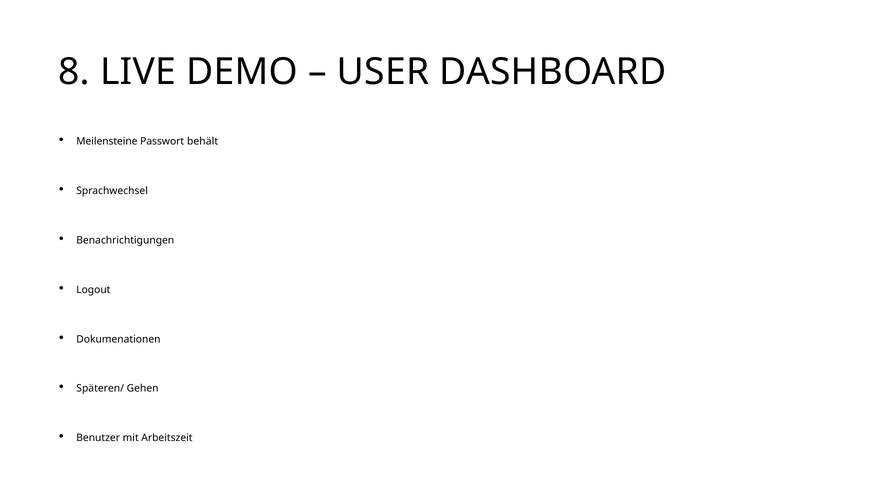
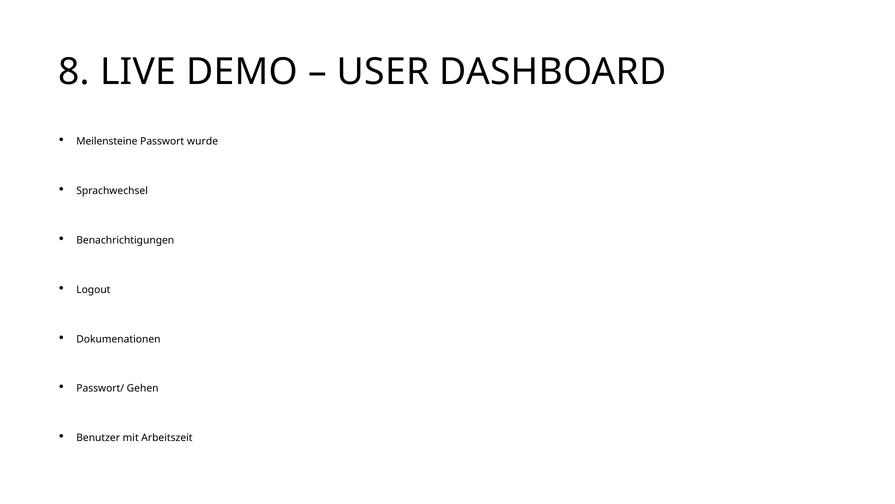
behält: behält -> wurde
Späteren/: Späteren/ -> Passwort/
